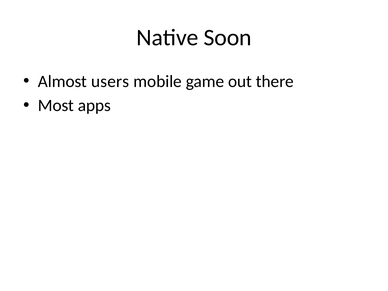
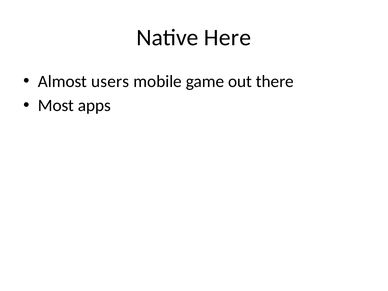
Soon: Soon -> Here
